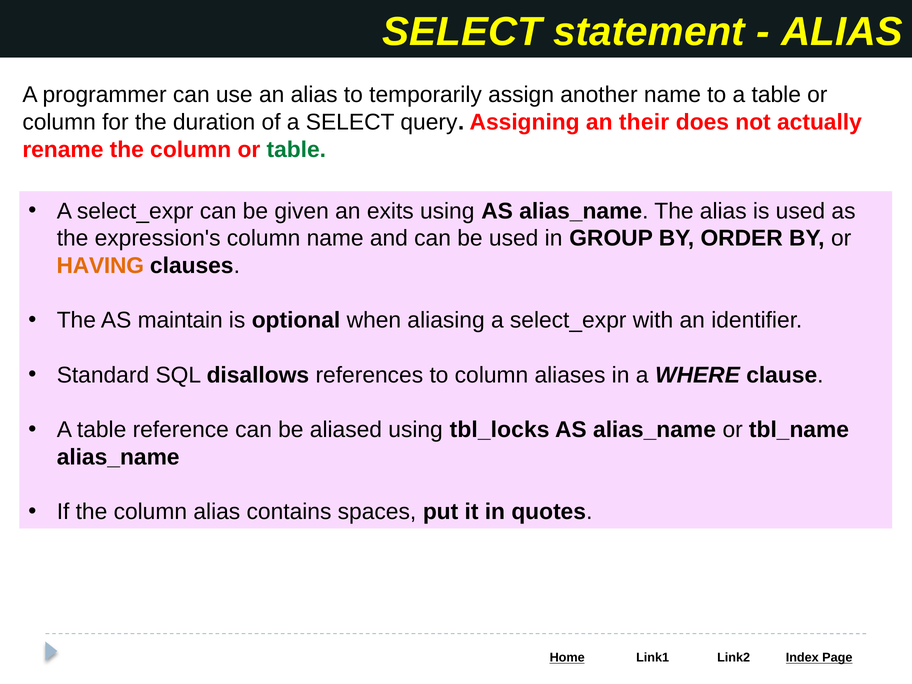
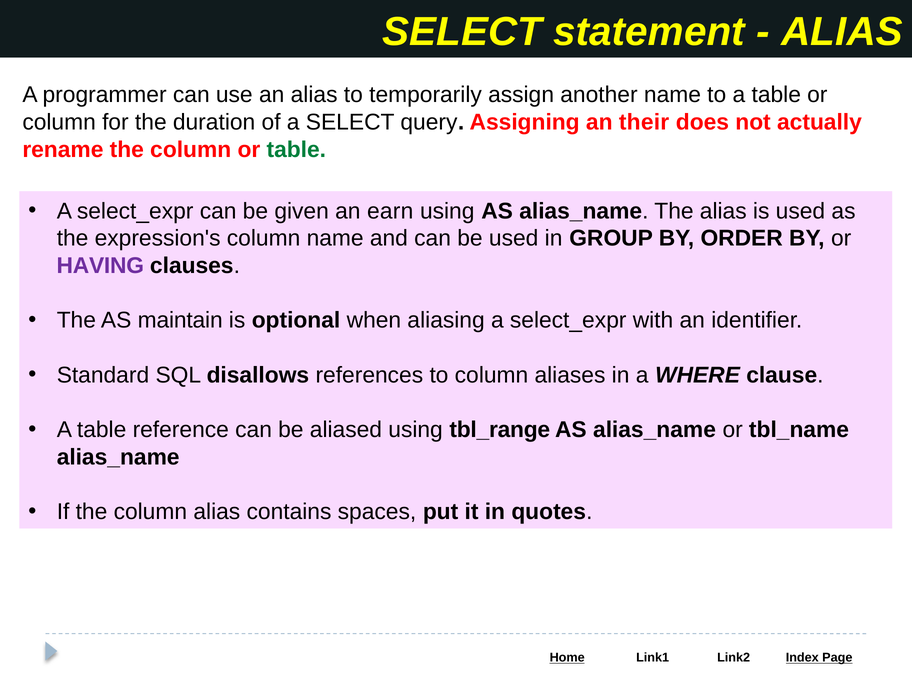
exits: exits -> earn
HAVING colour: orange -> purple
tbl_locks: tbl_locks -> tbl_range
